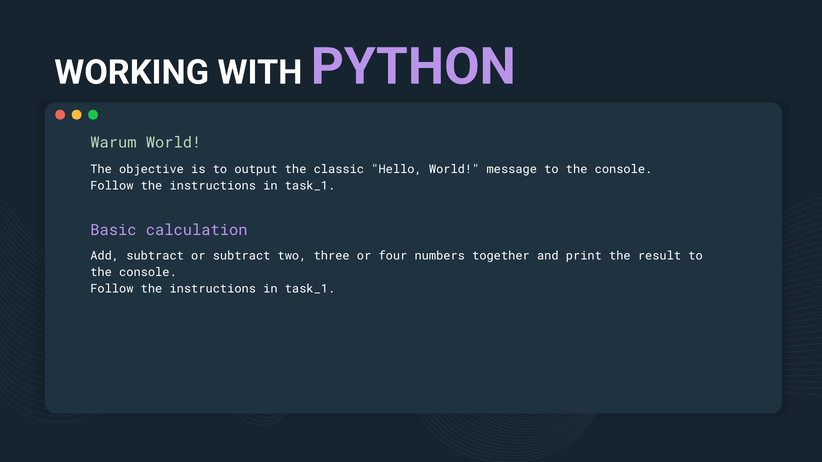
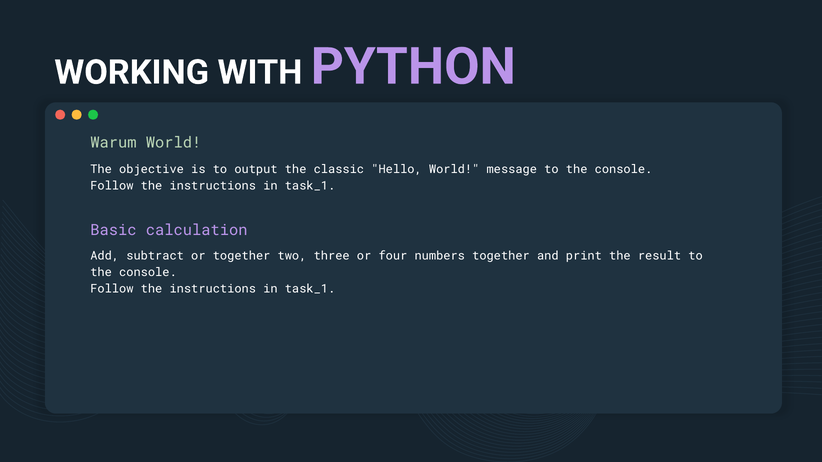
or subtract: subtract -> together
